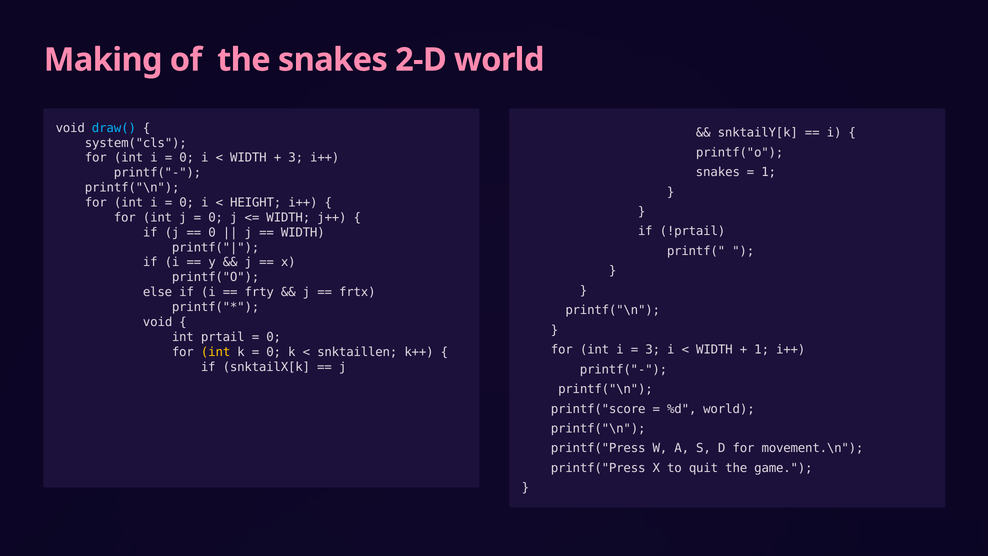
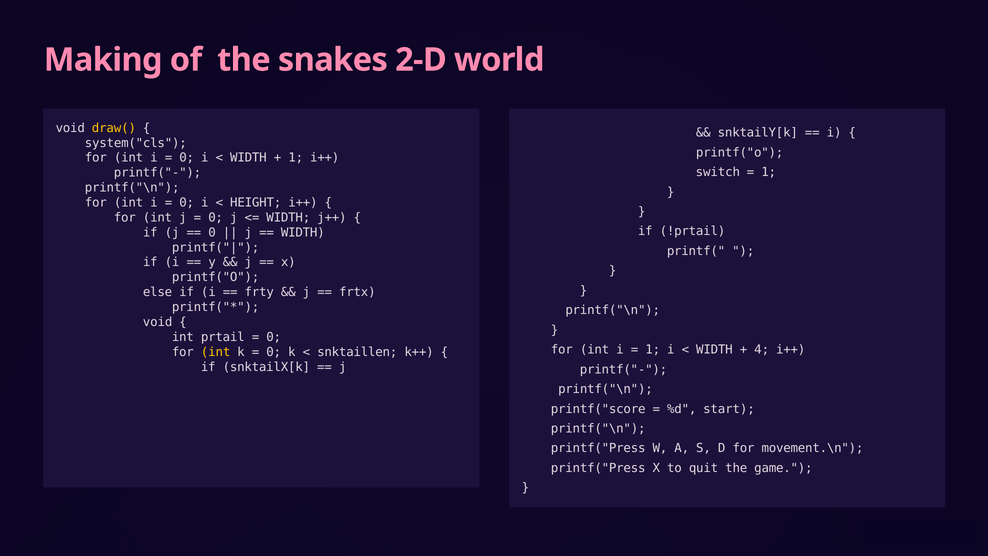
draw( colour: light blue -> yellow
3 at (296, 158): 3 -> 1
snakes at (718, 172): snakes -> switch
3 at (653, 350): 3 -> 1
1 at (762, 350): 1 -> 4
%d world: world -> start
